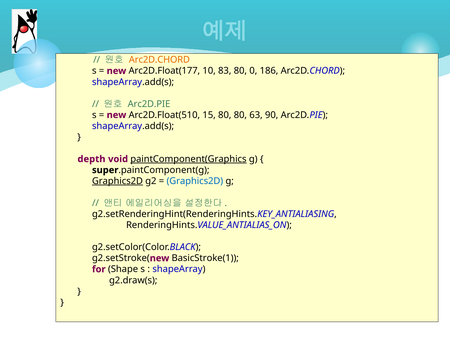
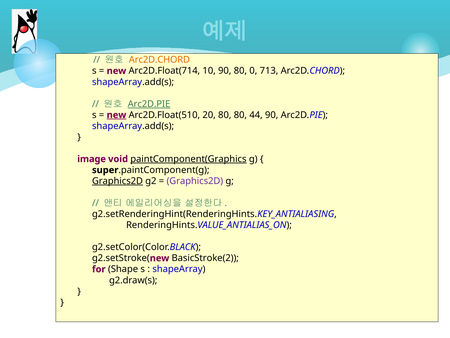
Arc2D.Float(177: Arc2D.Float(177 -> Arc2D.Float(714
10 83: 83 -> 90
186: 186 -> 713
Arc2D.PIE at (149, 104) underline: none -> present
new at (116, 115) underline: none -> present
15: 15 -> 20
63: 63 -> 44
depth: depth -> image
Graphics2D at (195, 181) colour: blue -> purple
BasicStroke(1: BasicStroke(1 -> BasicStroke(2
